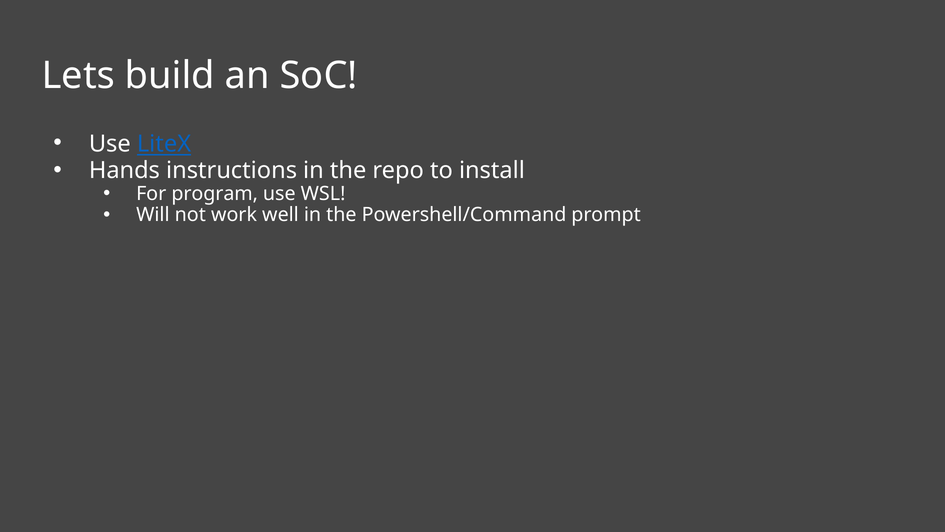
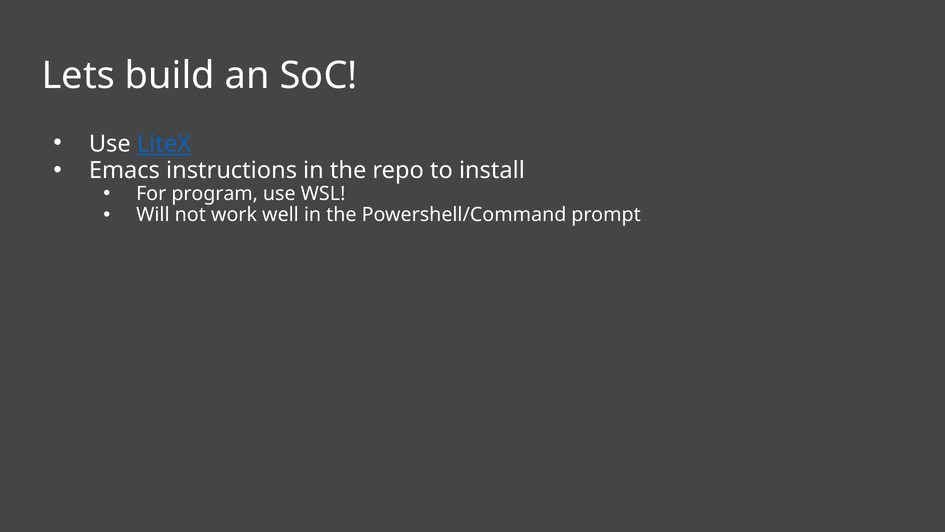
Hands: Hands -> Emacs
